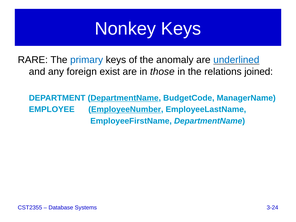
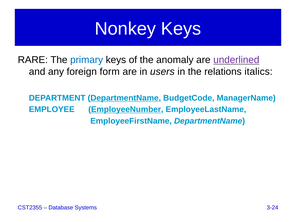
underlined colour: blue -> purple
exist: exist -> form
those: those -> users
joined: joined -> italics
